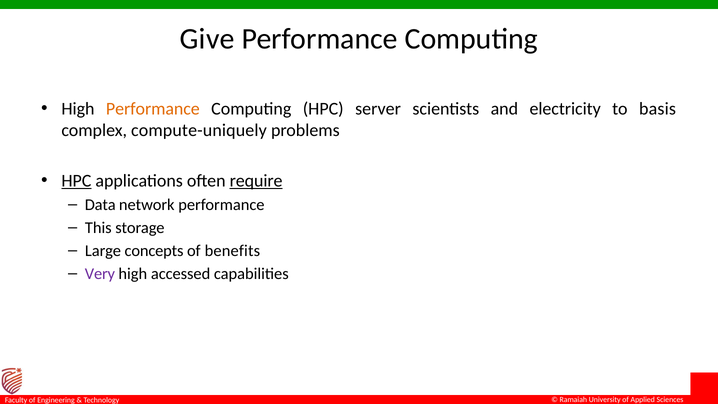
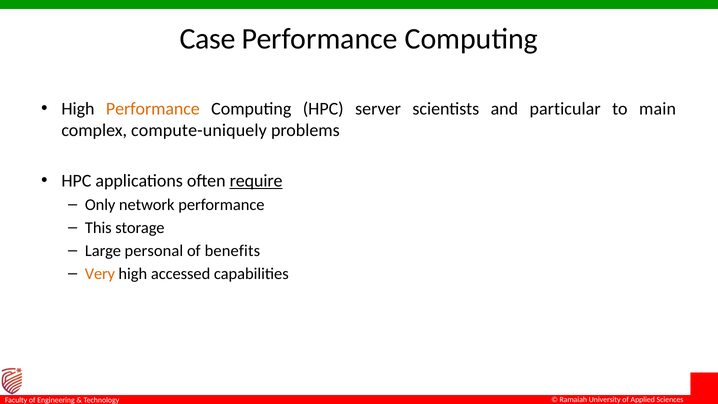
Give: Give -> Case
electricity: electricity -> particular
basis: basis -> main
HPC at (76, 181) underline: present -> none
Data: Data -> Only
concepts: concepts -> personal
Very colour: purple -> orange
